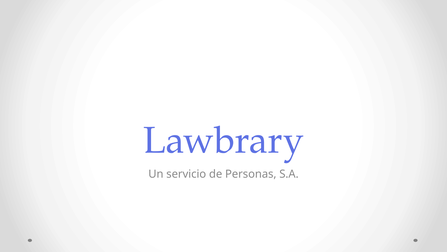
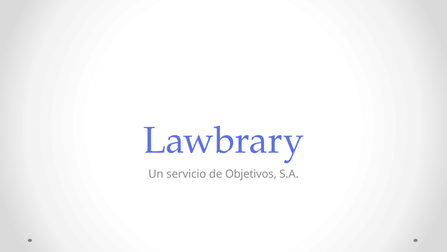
Personas: Personas -> Objetivos
